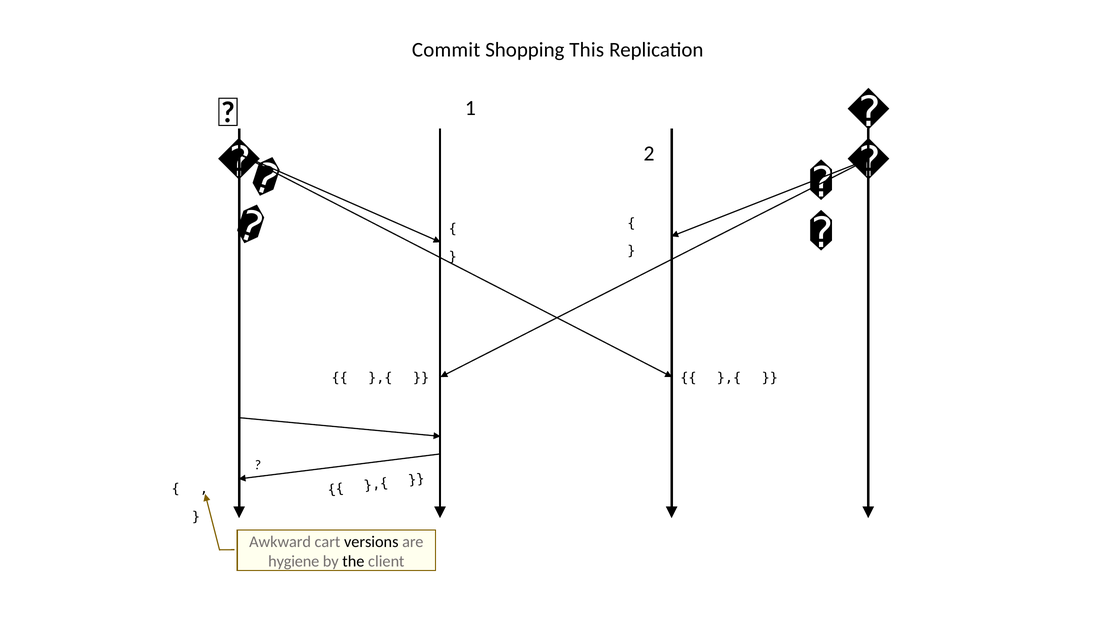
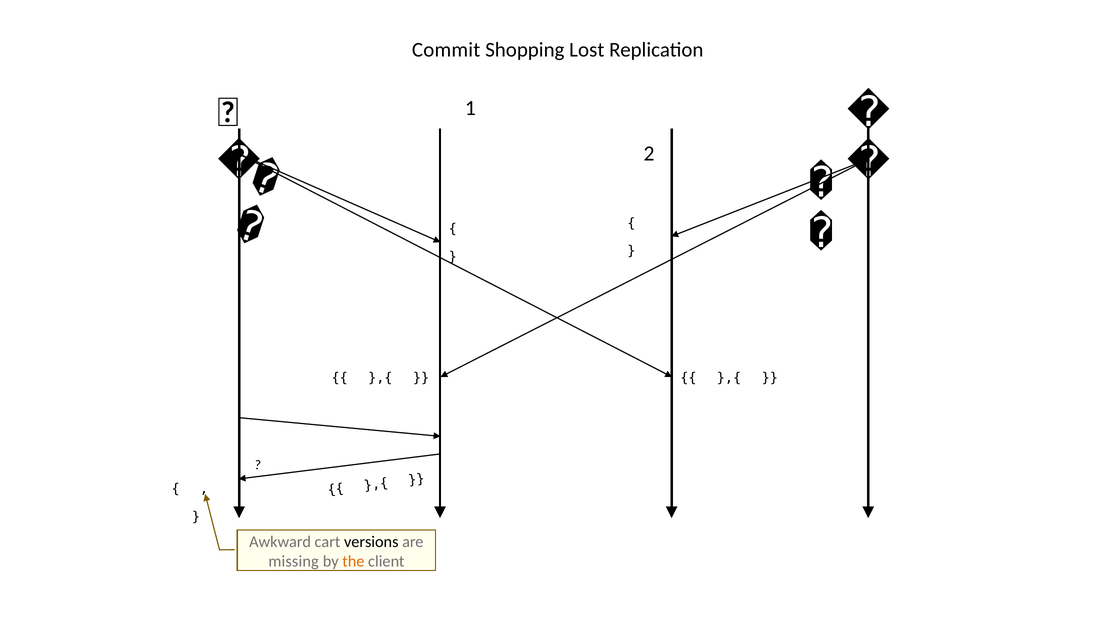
This: This -> Lost
hygiene: hygiene -> missing
the colour: black -> orange
